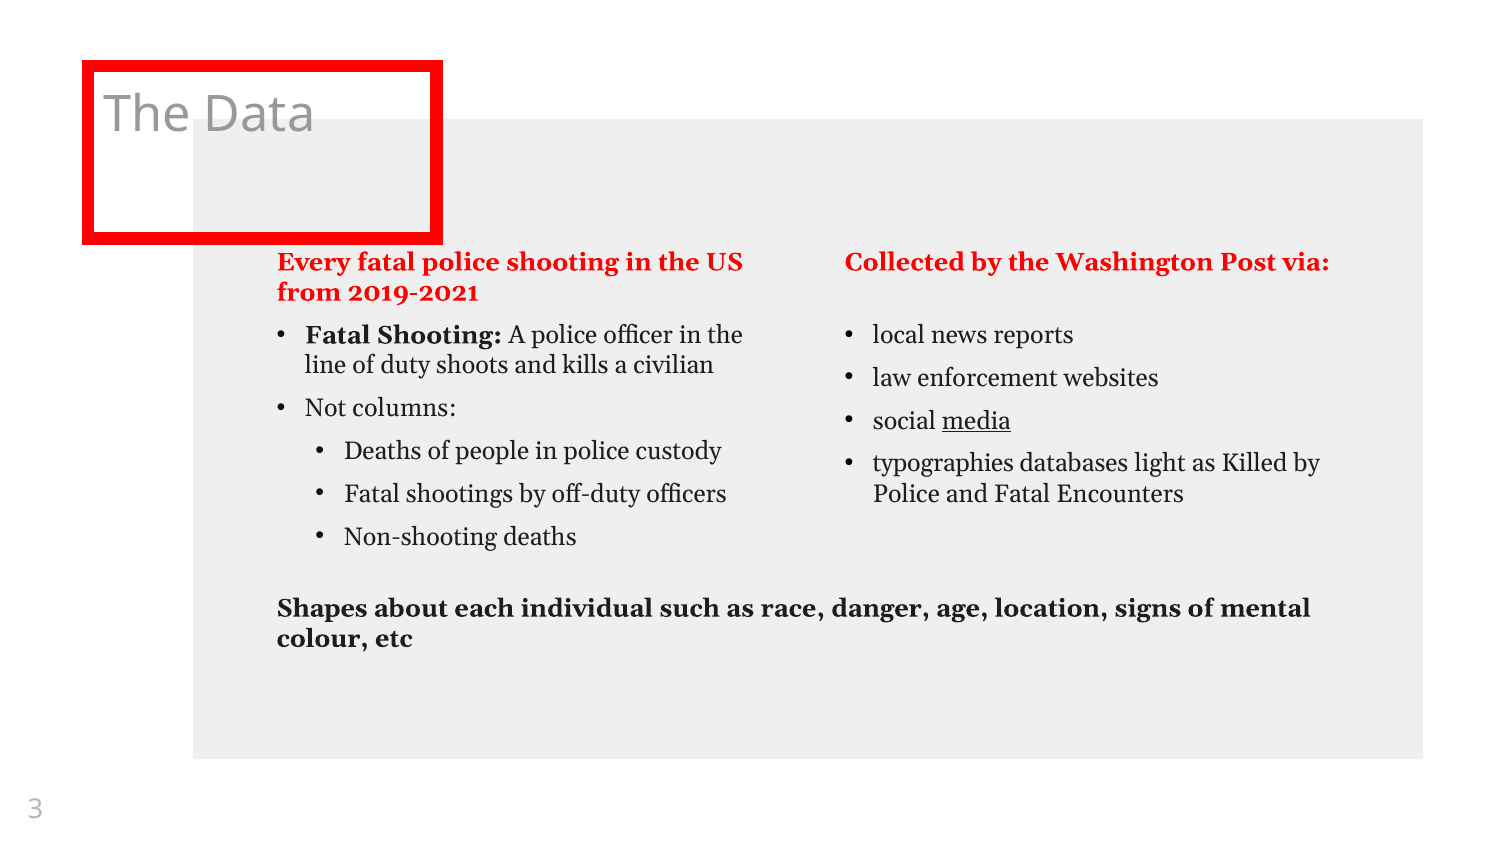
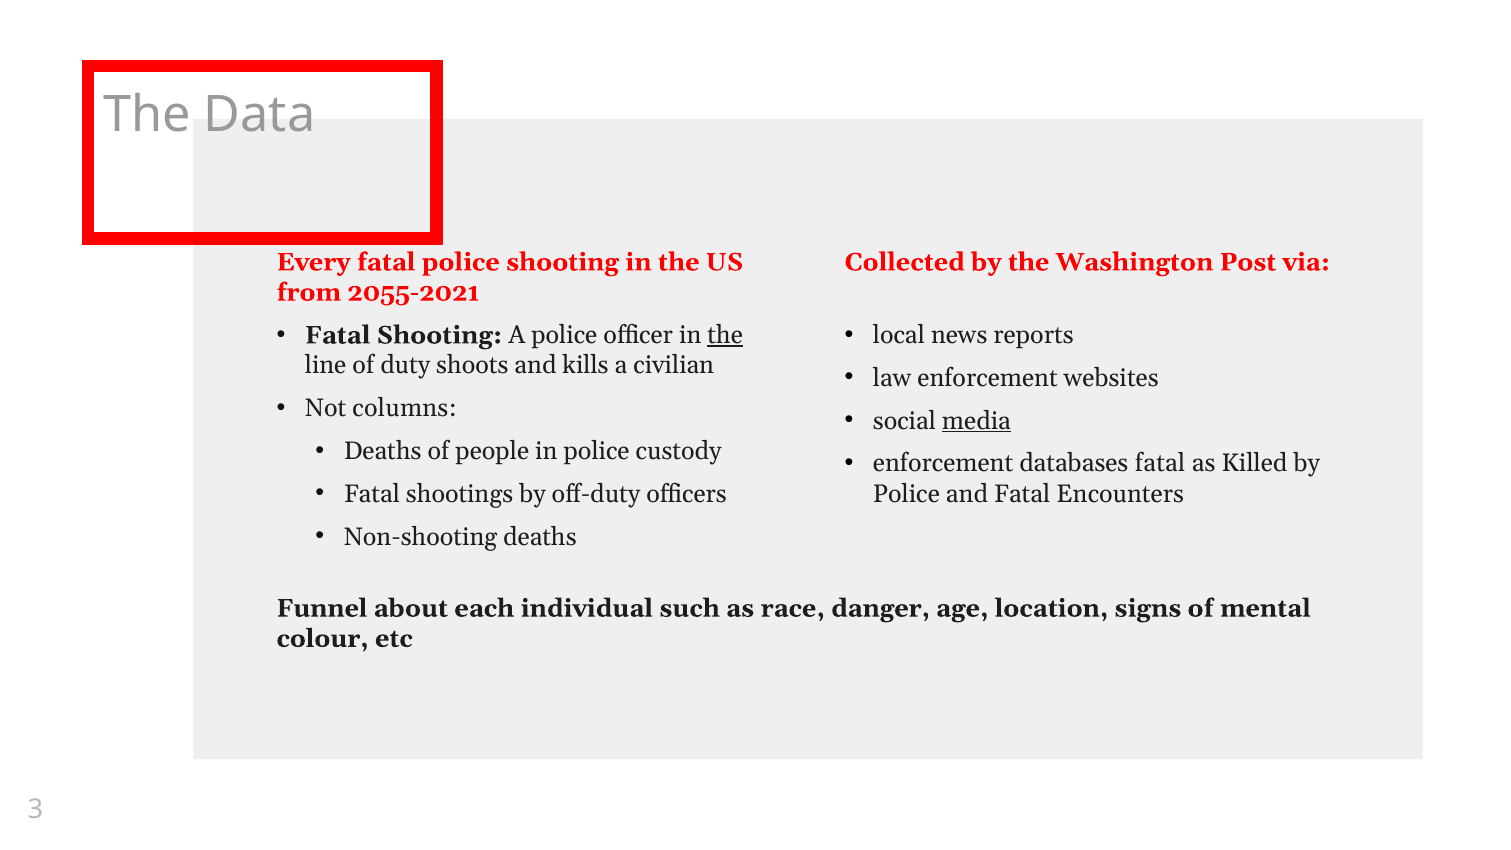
2019-2021: 2019-2021 -> 2055-2021
the at (725, 335) underline: none -> present
typographies at (943, 464): typographies -> enforcement
databases light: light -> fatal
Shapes: Shapes -> Funnel
